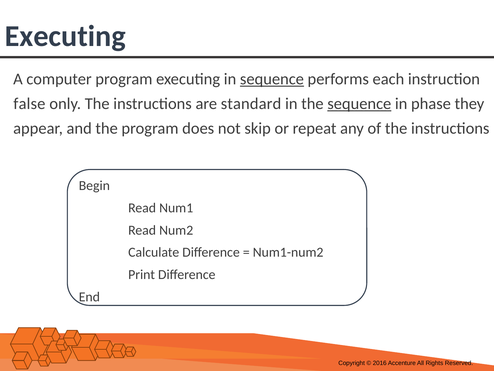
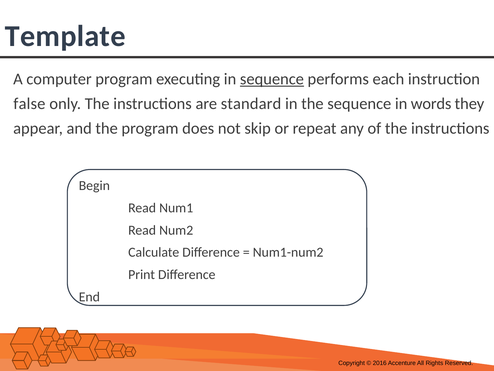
Executing at (65, 36): Executing -> Template
sequence at (359, 104) underline: present -> none
phase: phase -> words
